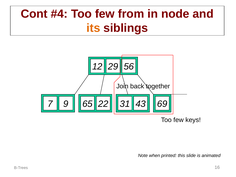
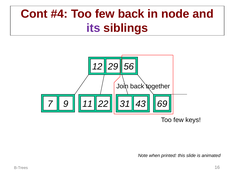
few from: from -> back
its colour: orange -> purple
65: 65 -> 11
